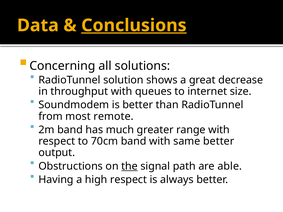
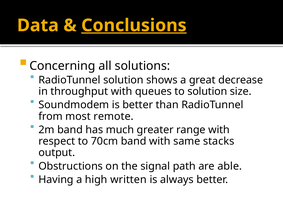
to internet: internet -> solution
same better: better -> stacks
the underline: present -> none
high respect: respect -> written
